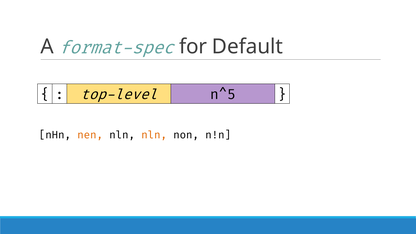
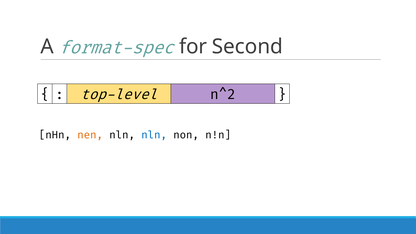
Default: Default -> Second
n^5: n^5 -> n^2
nln at (154, 135) colour: orange -> blue
